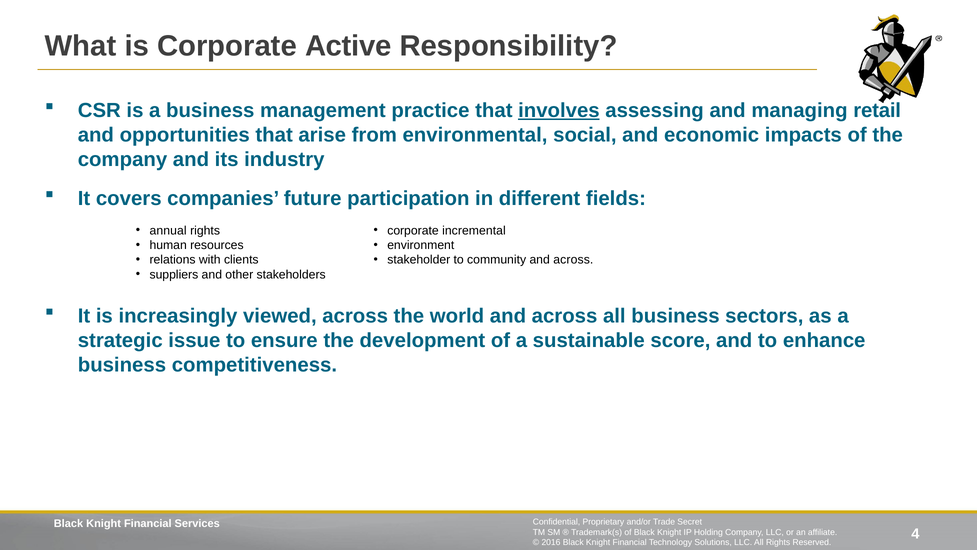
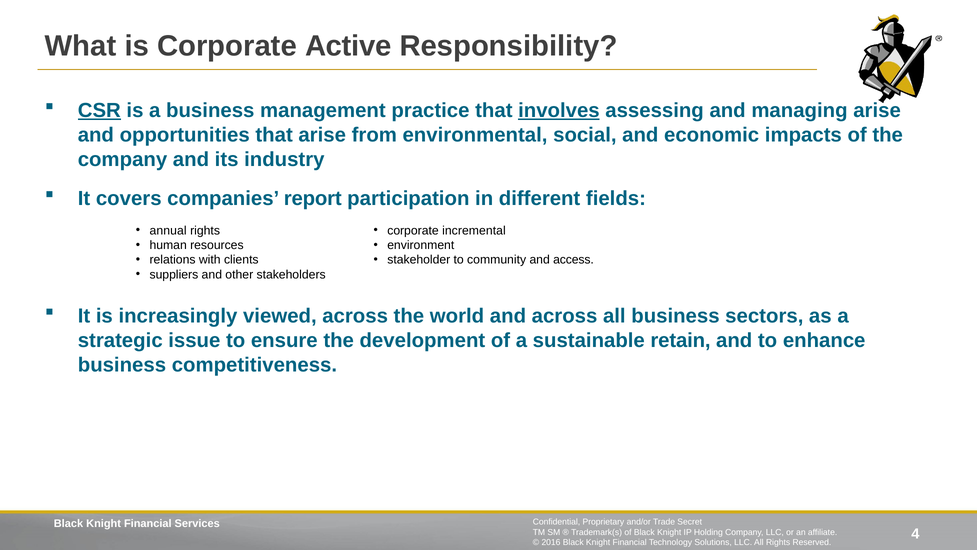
CSR underline: none -> present
managing retail: retail -> arise
future: future -> report
community and across: across -> access
score: score -> retain
